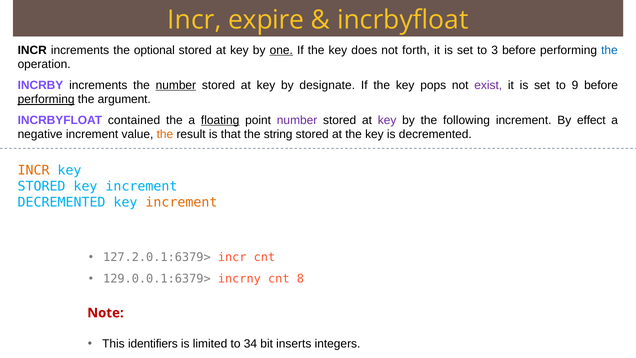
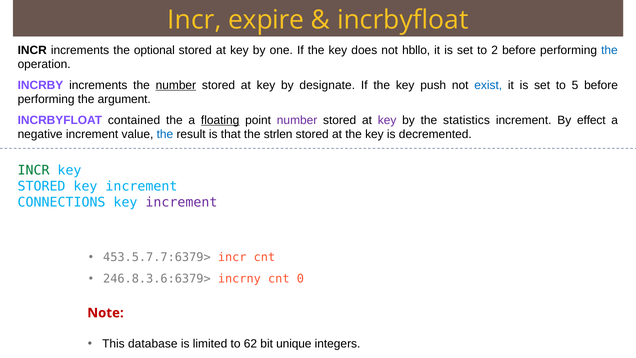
one underline: present -> none
forth: forth -> hbllo
3: 3 -> 2
pops: pops -> push
exist colour: purple -> blue
9: 9 -> 5
performing at (46, 99) underline: present -> none
following: following -> statistics
the at (165, 134) colour: orange -> blue
string: string -> strlen
INCR at (34, 170) colour: orange -> green
DECREMENTED at (62, 202): DECREMENTED -> CONNECTIONS
increment at (181, 202) colour: orange -> purple
127.2.0.1:6379>: 127.2.0.1:6379> -> 453.5.7.7:6379>
129.0.0.1:6379>: 129.0.0.1:6379> -> 246.8.3.6:6379>
8: 8 -> 0
identifiers: identifiers -> database
34: 34 -> 62
inserts: inserts -> unique
